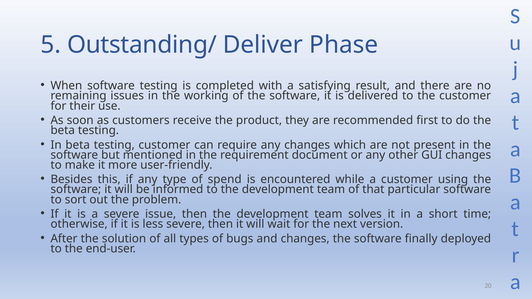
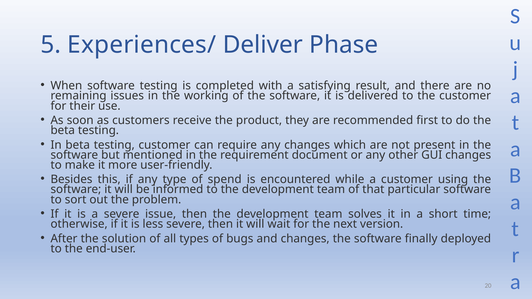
Outstanding/: Outstanding/ -> Experiences/
